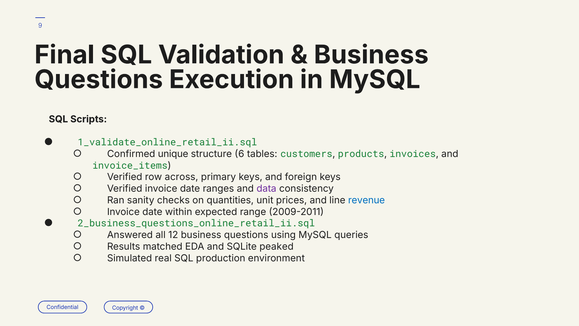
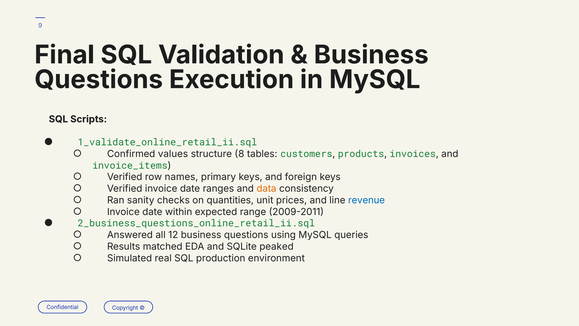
unique: unique -> values
6: 6 -> 8
across: across -> names
data colour: purple -> orange
